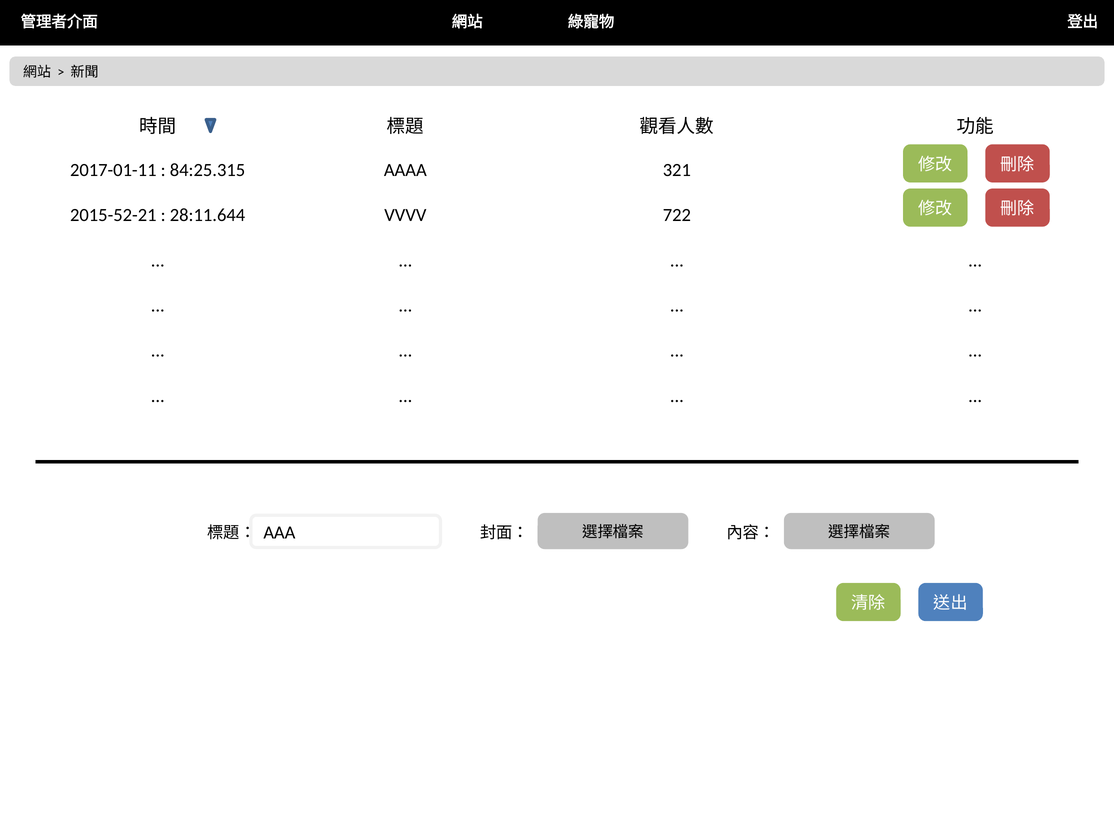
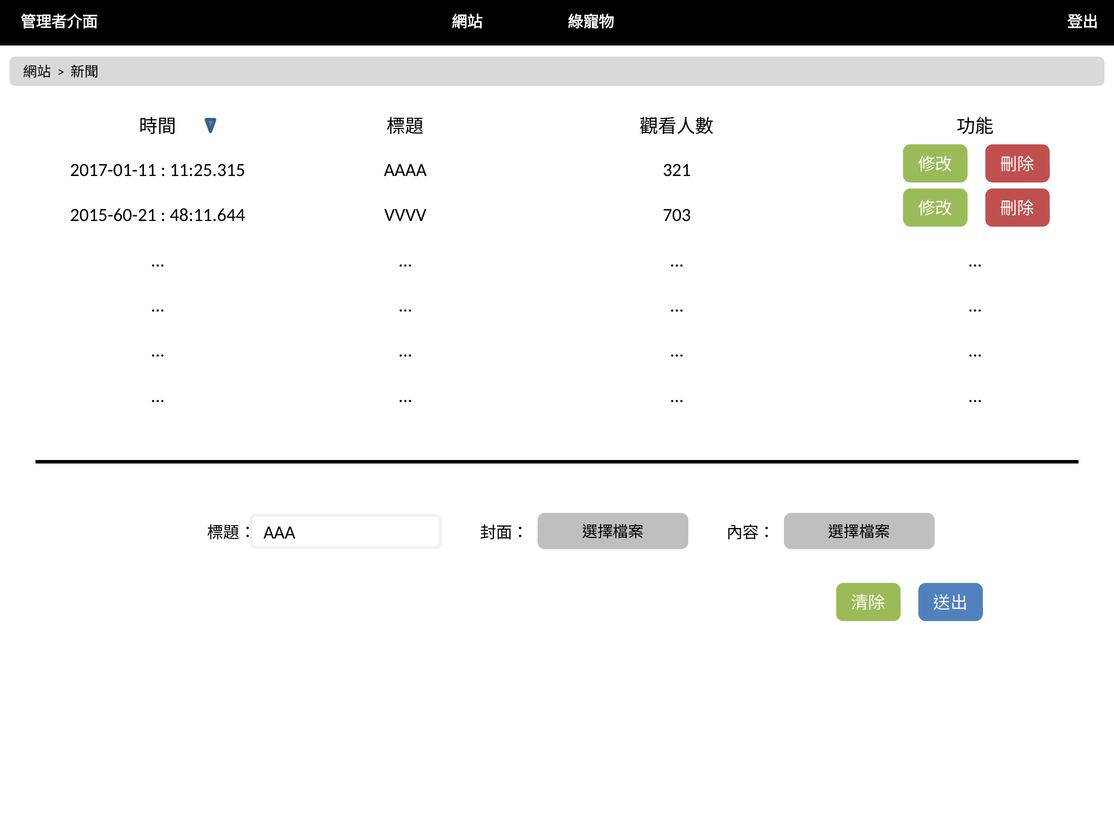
84:25.315: 84:25.315 -> 11:25.315
2015-52-21: 2015-52-21 -> 2015-60-21
28:11.644: 28:11.644 -> 48:11.644
722: 722 -> 703
